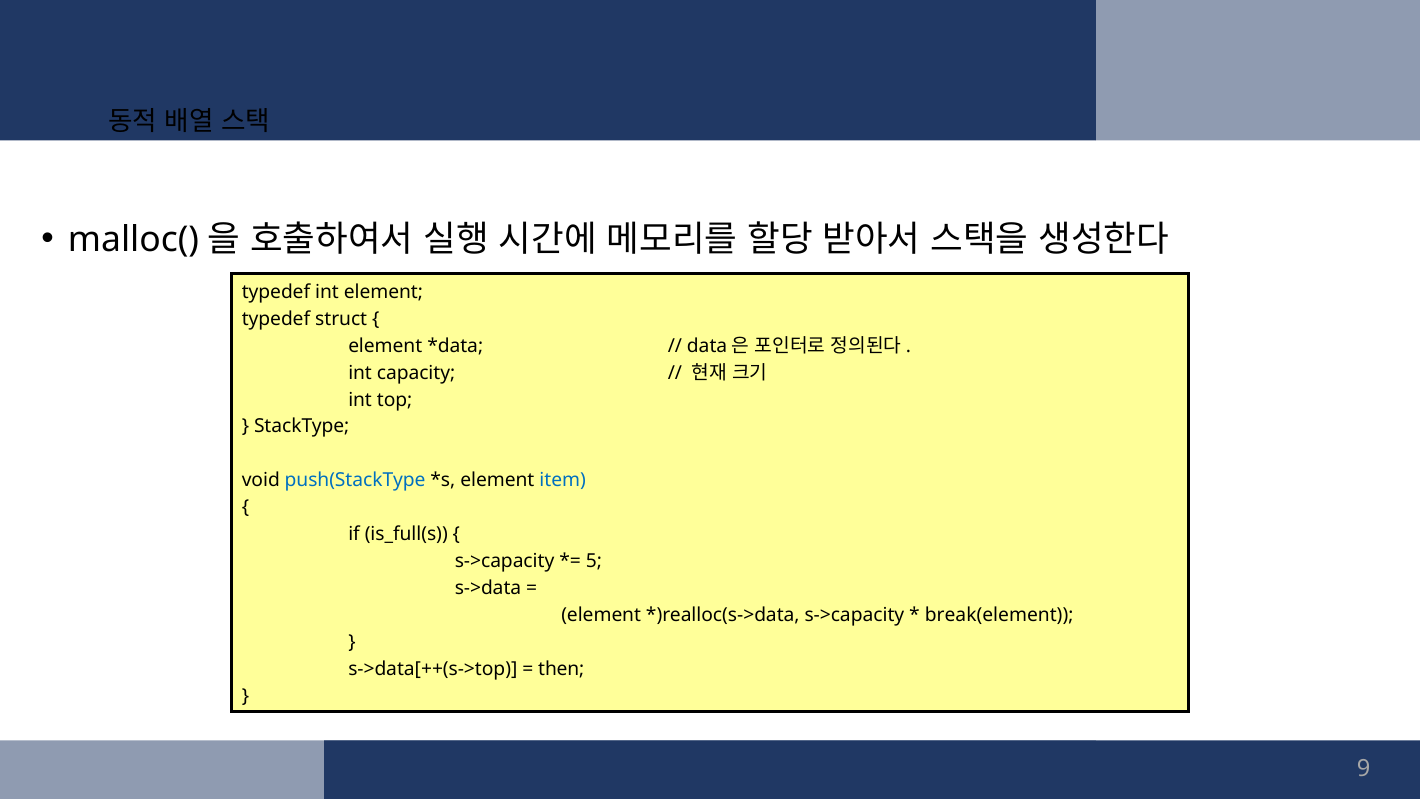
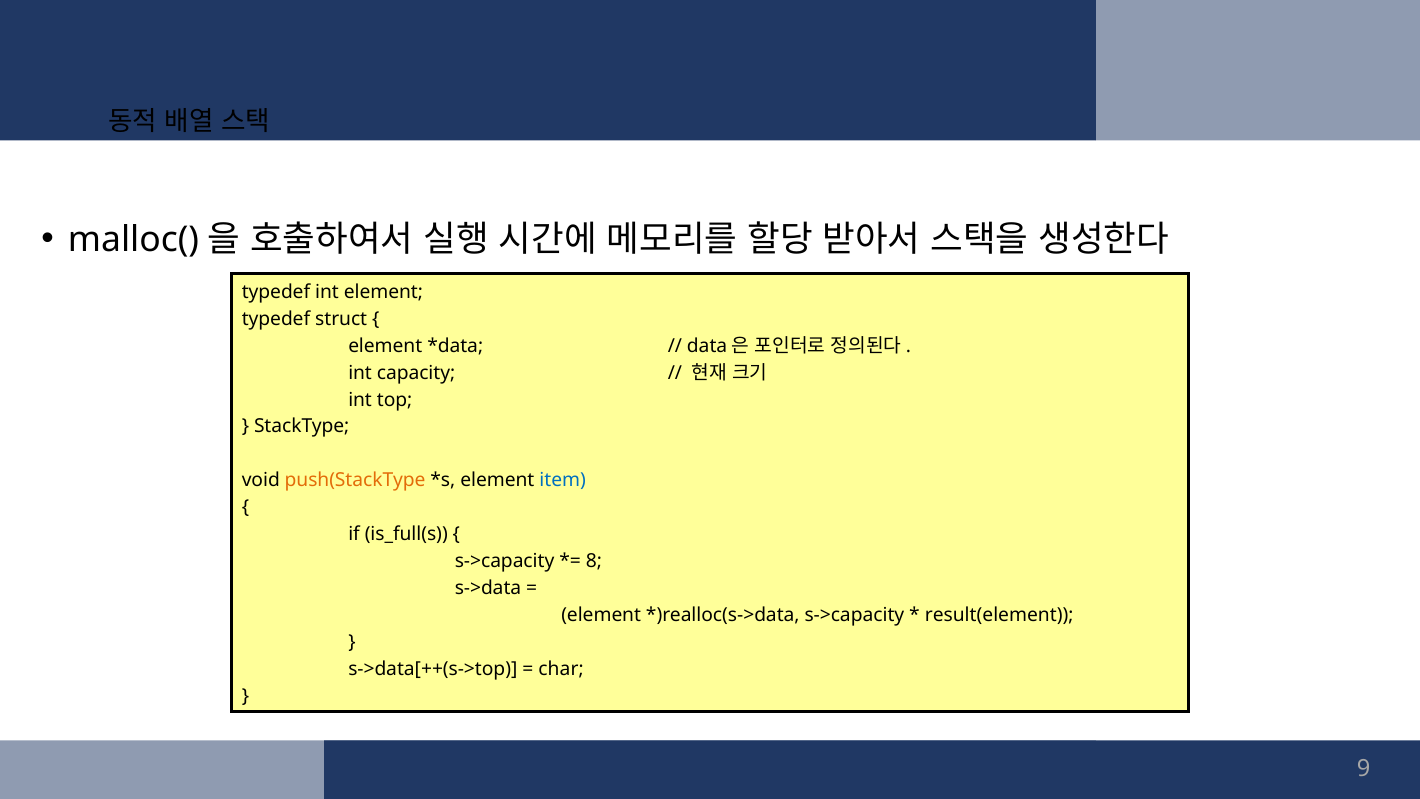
push(StackType colour: blue -> orange
5: 5 -> 8
break(element: break(element -> result(element
then: then -> char
